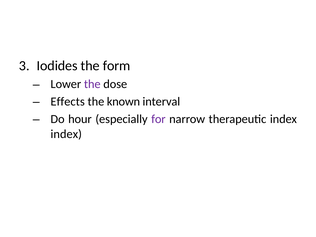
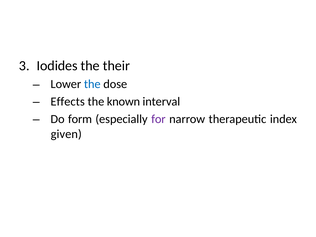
form: form -> their
the at (92, 84) colour: purple -> blue
hour: hour -> form
index at (66, 134): index -> given
